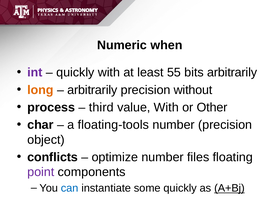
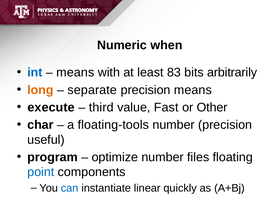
int colour: purple -> blue
quickly at (75, 72): quickly -> means
55: 55 -> 83
arbitrarily at (92, 90): arbitrarily -> separate
precision without: without -> means
process: process -> execute
value With: With -> Fast
object: object -> useful
conflicts: conflicts -> program
point colour: purple -> blue
some: some -> linear
A+Bj underline: present -> none
